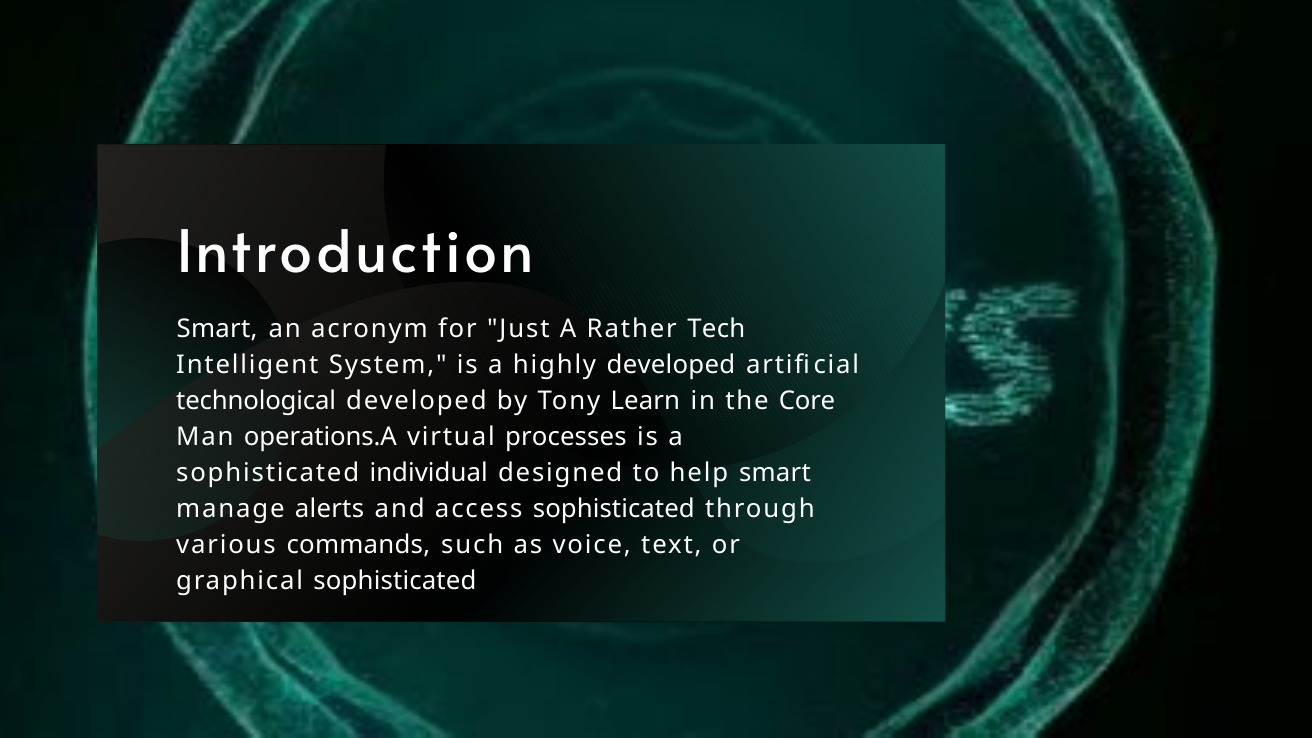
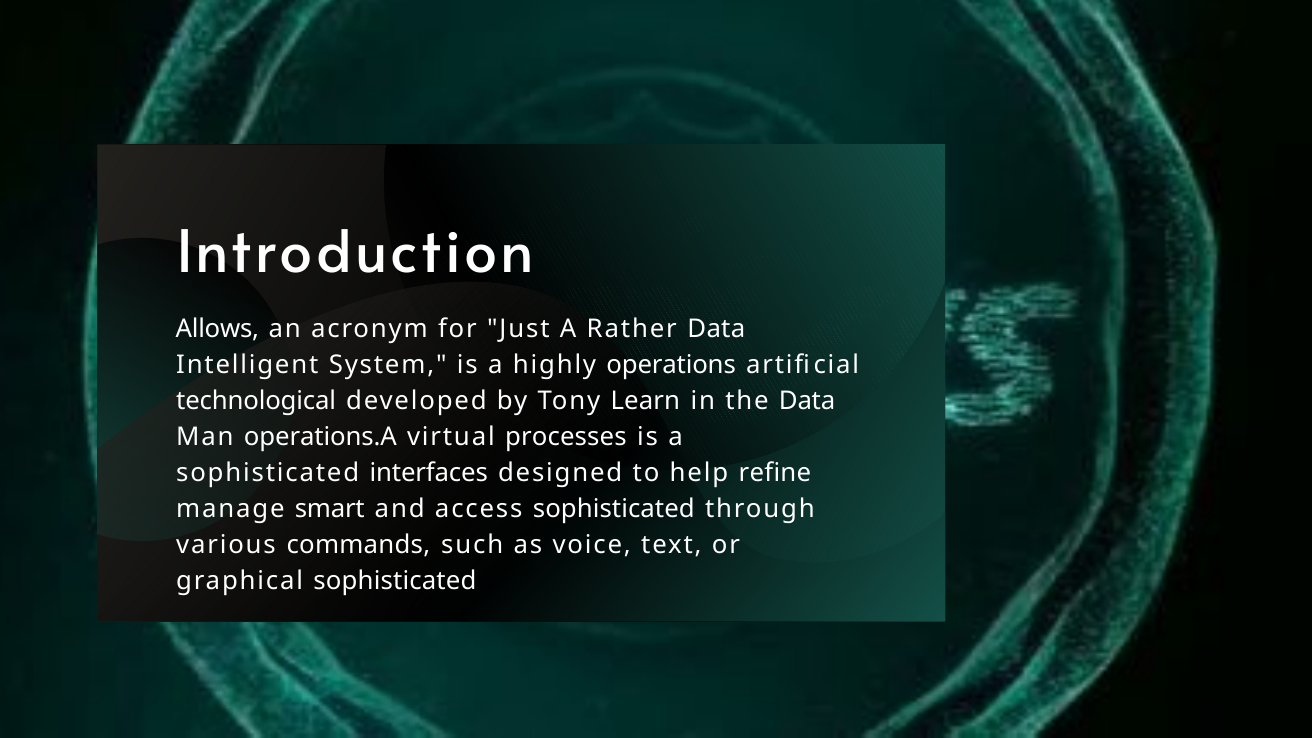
Smart at (217, 329): Smart -> Allows
Rather Tech: Tech -> Data
highly developed: developed -> operations
the Core: Core -> Data
individual: individual -> interfaces
help smart: smart -> refine
alerts: alerts -> smart
